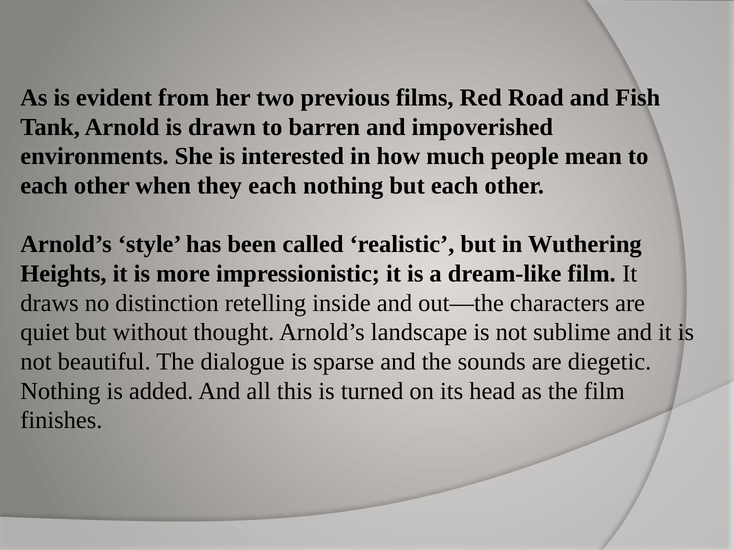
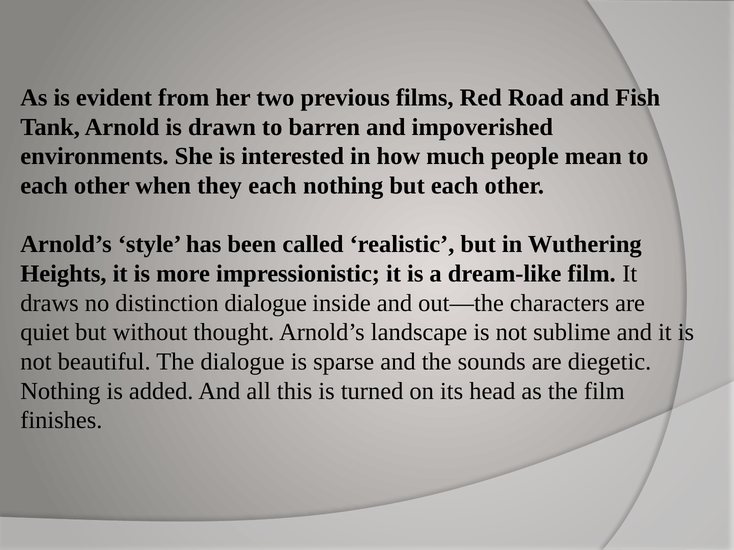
distinction retelling: retelling -> dialogue
